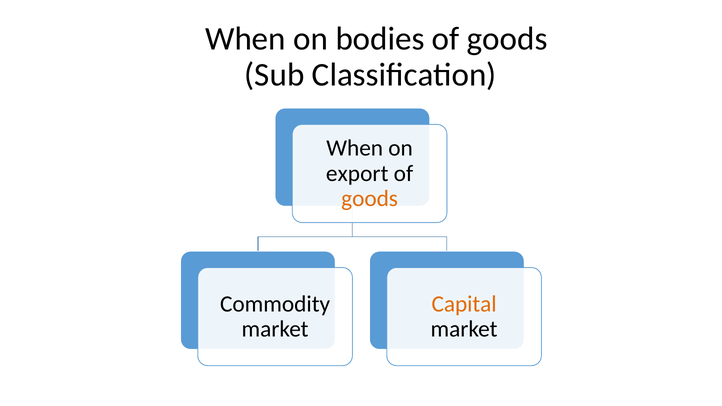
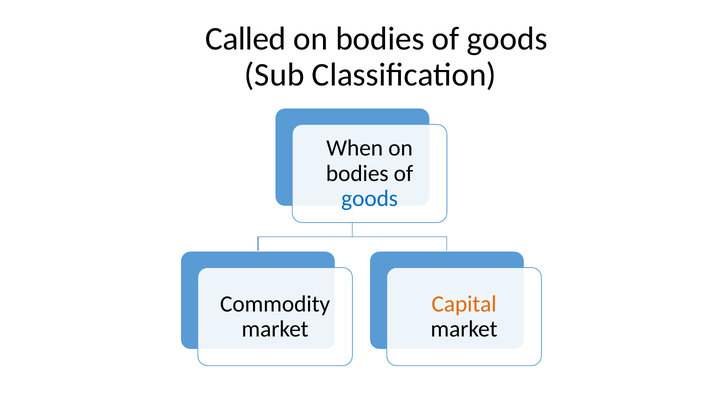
When at (246, 39): When -> Called
export at (357, 173): export -> bodies
goods at (370, 199) colour: orange -> blue
